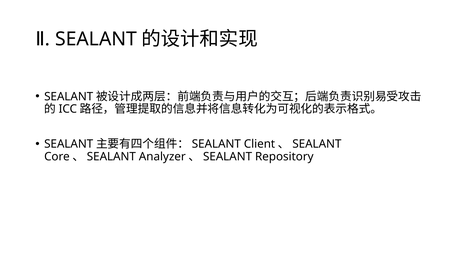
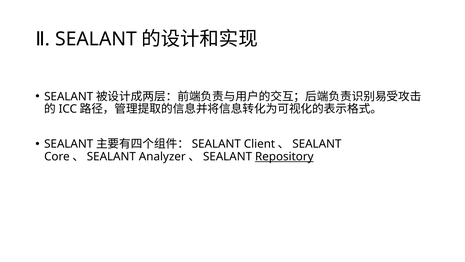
Repository underline: none -> present
